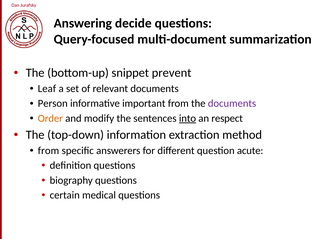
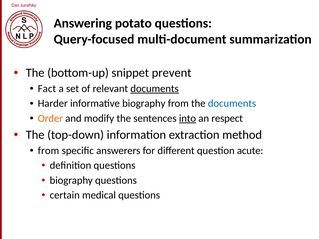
decide: decide -> potato
Leaf: Leaf -> Fact
documents at (155, 89) underline: none -> present
Person: Person -> Harder
informative important: important -> biography
documents at (232, 104) colour: purple -> blue
